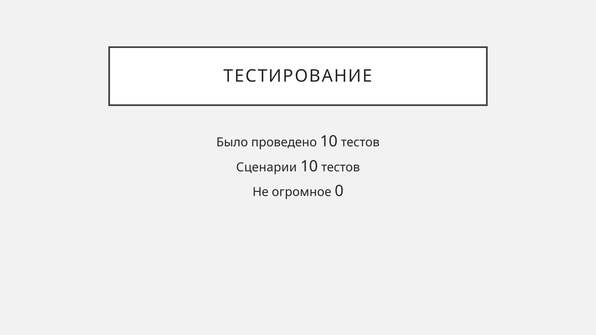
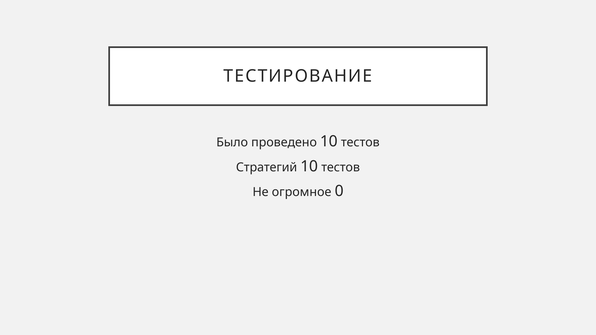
Сценарии: Сценарии -> Стратегий
